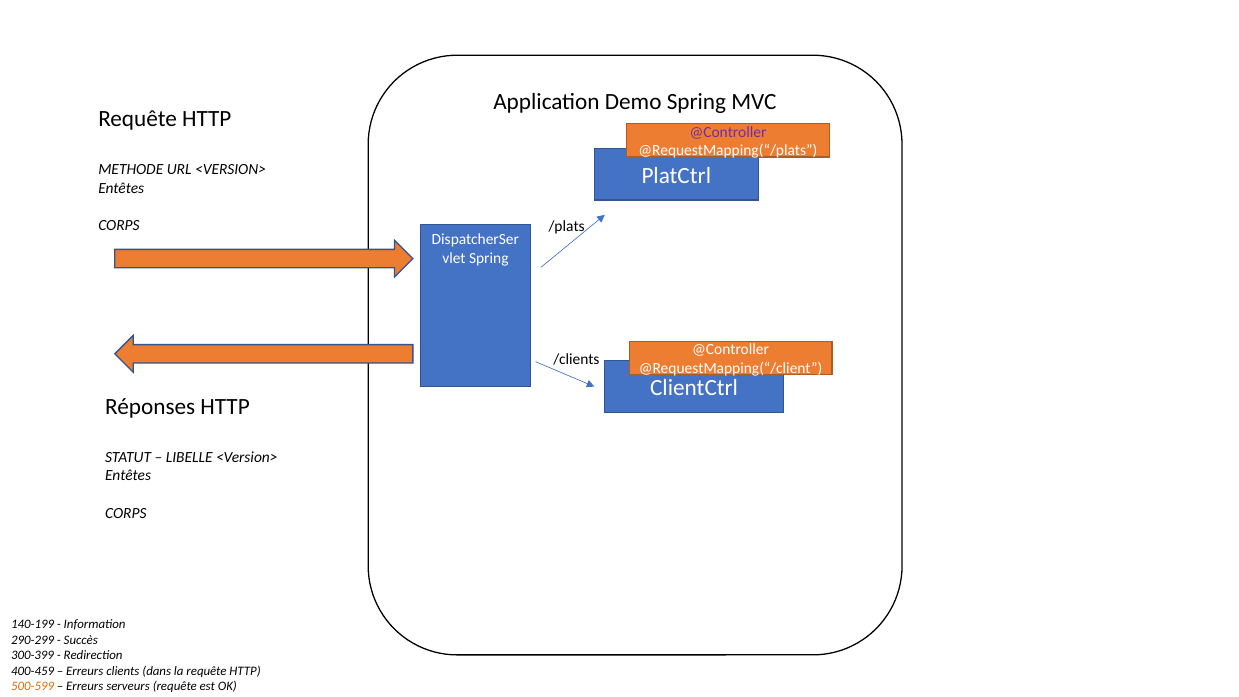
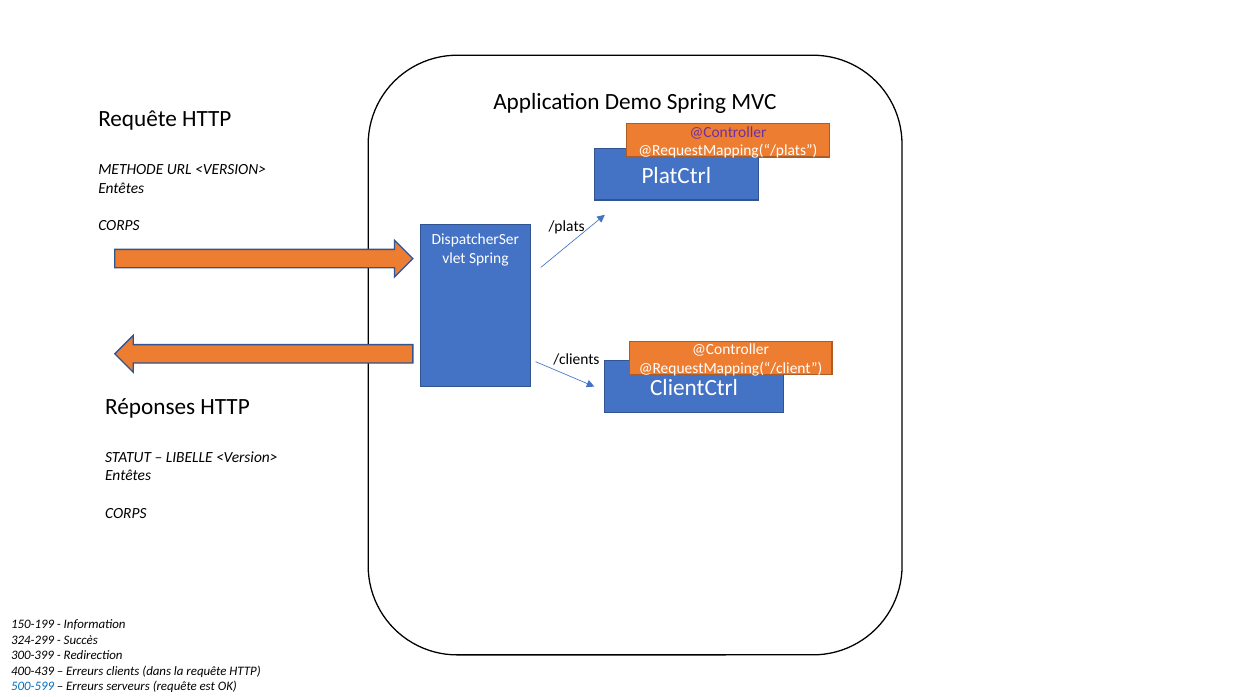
140-199: 140-199 -> 150-199
290-299: 290-299 -> 324-299
400-459: 400-459 -> 400-439
500-599 colour: orange -> blue
